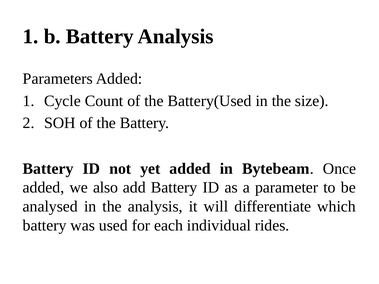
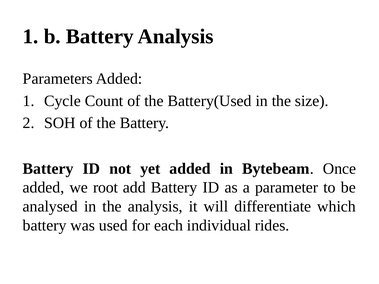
also: also -> root
